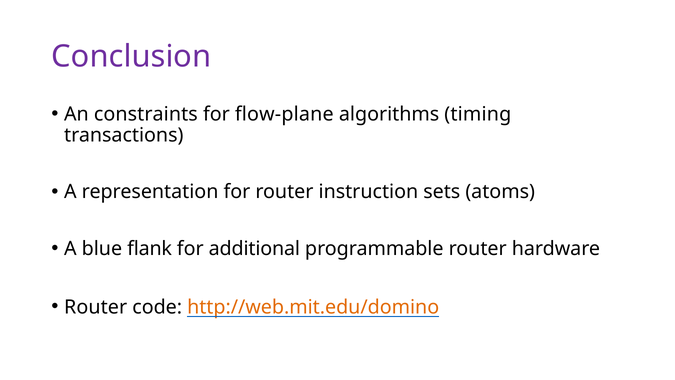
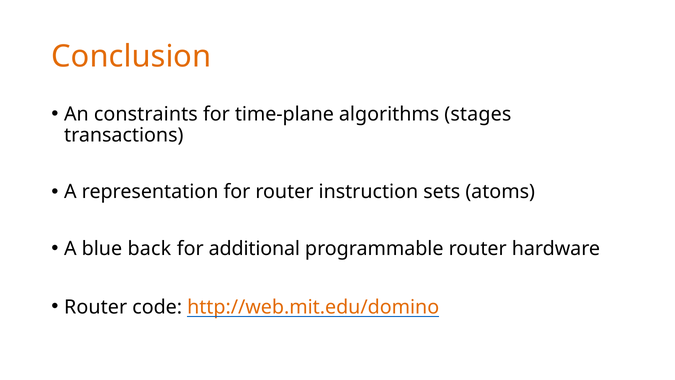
Conclusion colour: purple -> orange
flow-plane: flow-plane -> time-plane
timing: timing -> stages
flank: flank -> back
